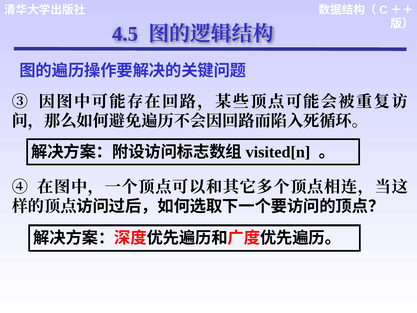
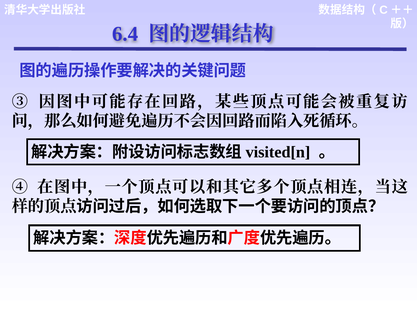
4.5: 4.5 -> 6.4
